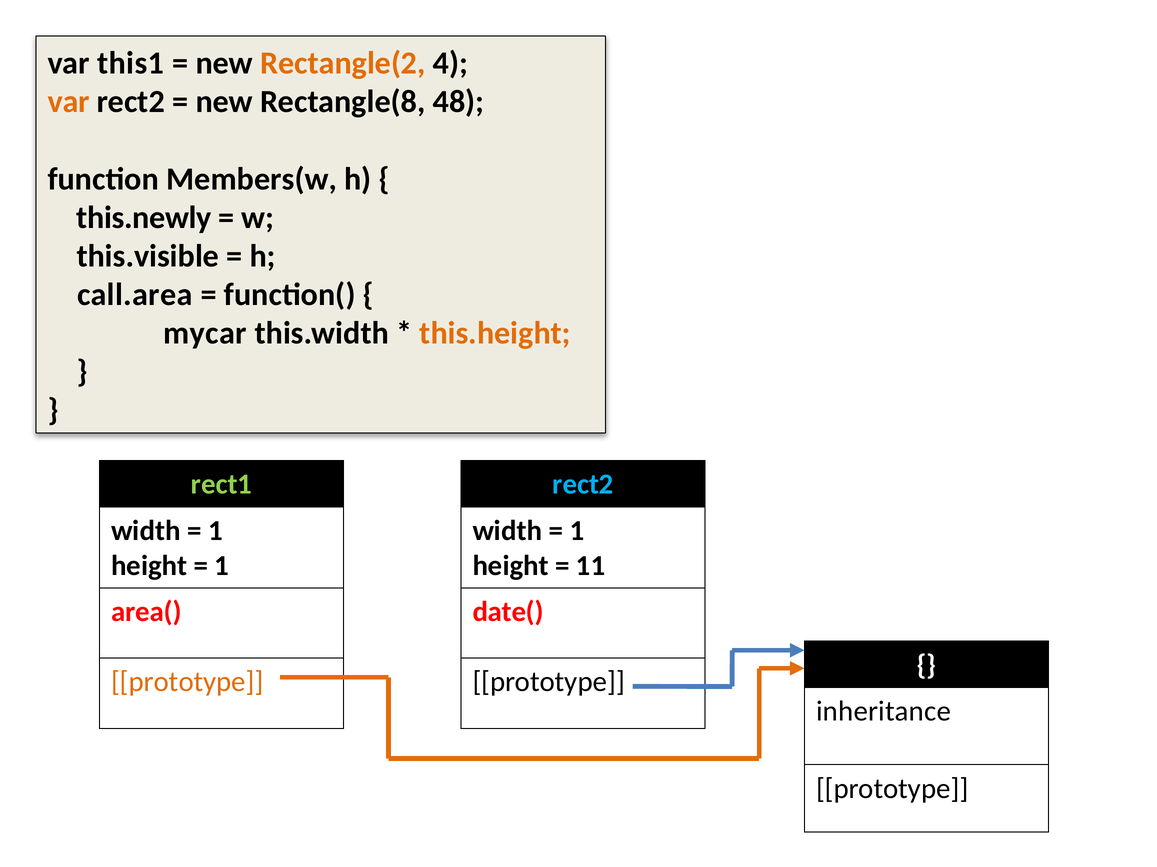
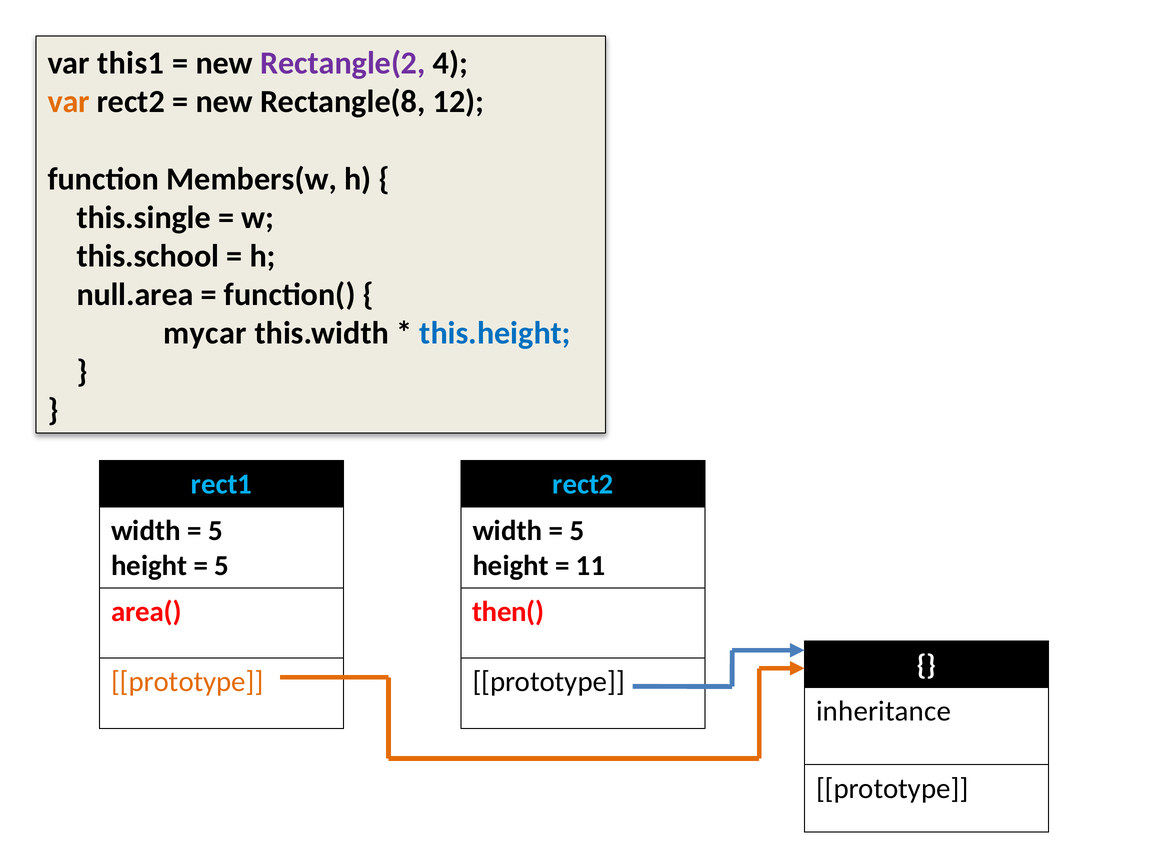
Rectangle(2 colour: orange -> purple
48: 48 -> 12
this.newly: this.newly -> this.single
this.visible: this.visible -> this.school
call.area: call.area -> null.area
this.height colour: orange -> blue
rect1 colour: light green -> light blue
1 at (215, 531): 1 -> 5
1 at (577, 531): 1 -> 5
1 at (222, 566): 1 -> 5
date(: date( -> then(
